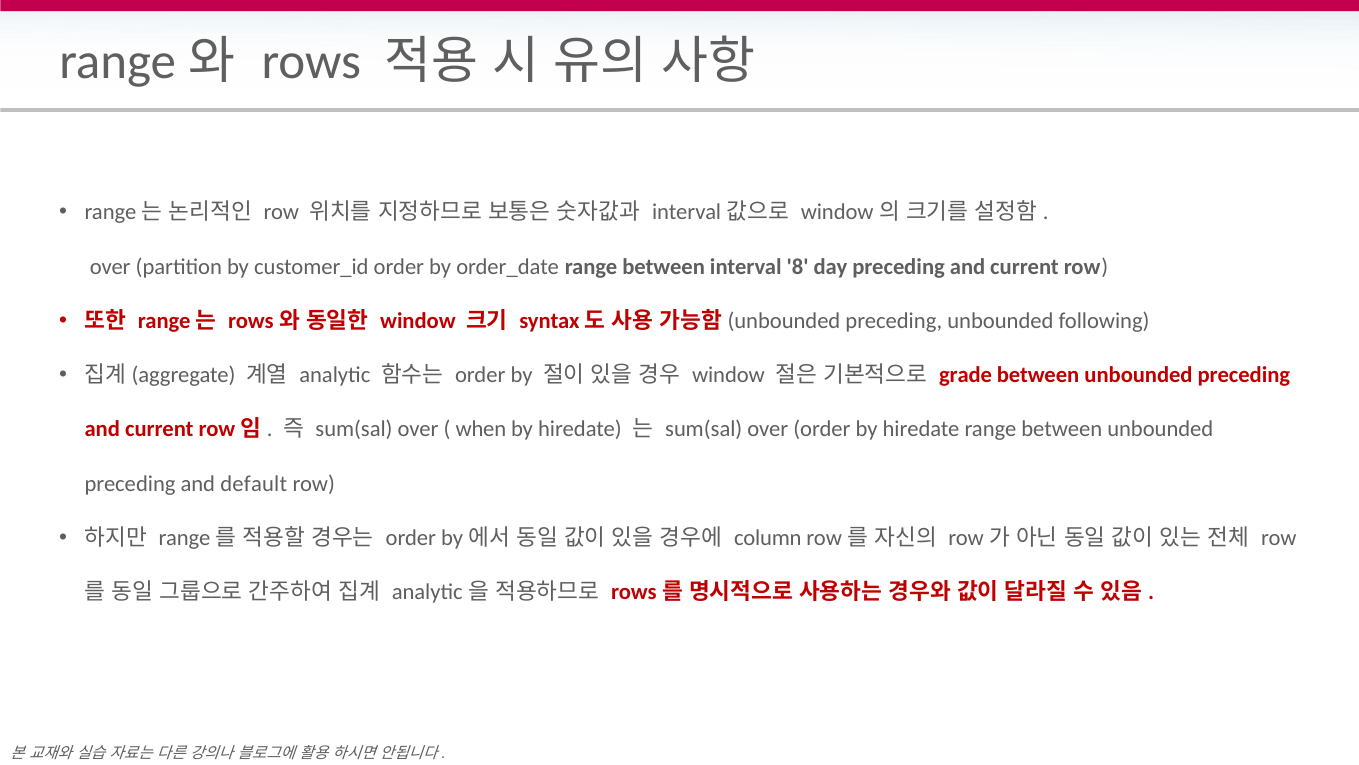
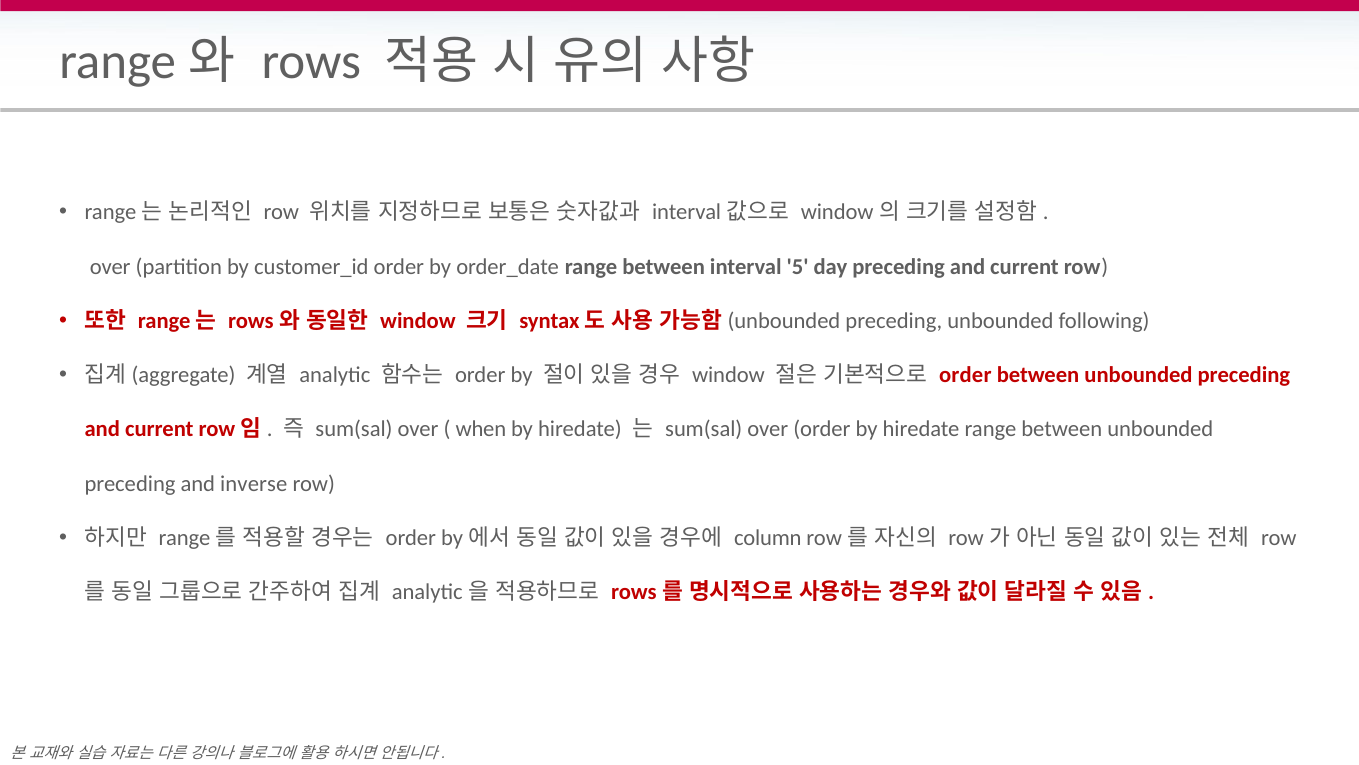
8: 8 -> 5
grade at (966, 375): grade -> order
default: default -> inverse
